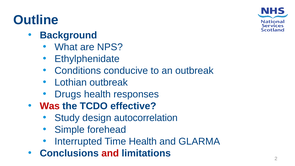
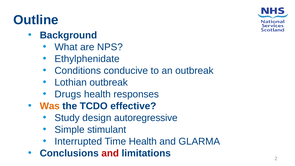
Was colour: red -> orange
autocorrelation: autocorrelation -> autoregressive
forehead: forehead -> stimulant
